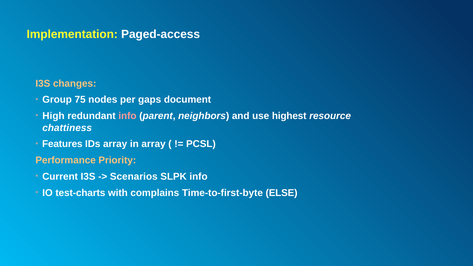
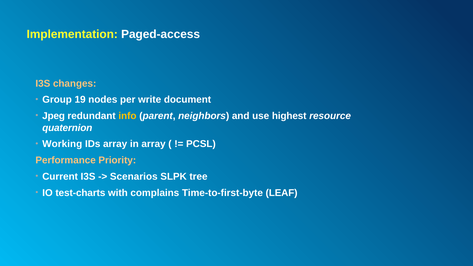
75: 75 -> 19
gaps: gaps -> write
High: High -> Jpeg
info at (127, 116) colour: pink -> yellow
chattiness: chattiness -> quaternion
Features: Features -> Working
SLPK info: info -> tree
ELSE: ELSE -> LEAF
